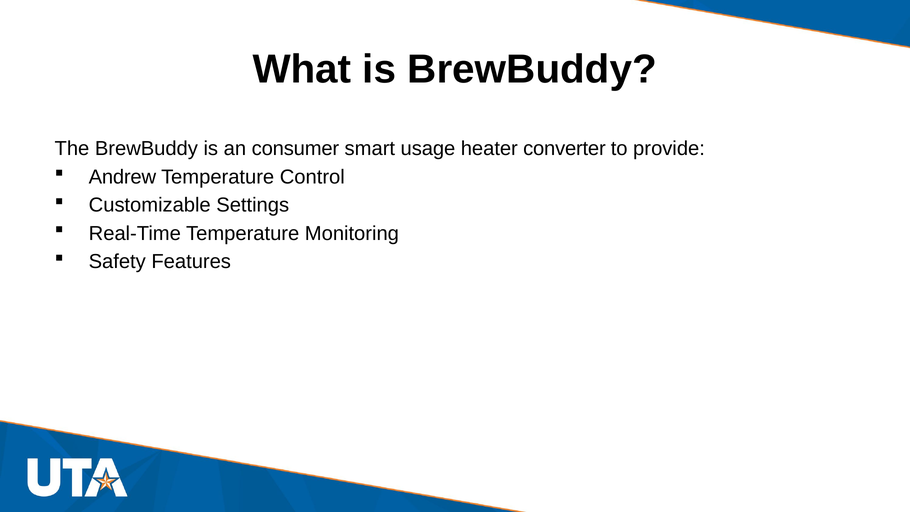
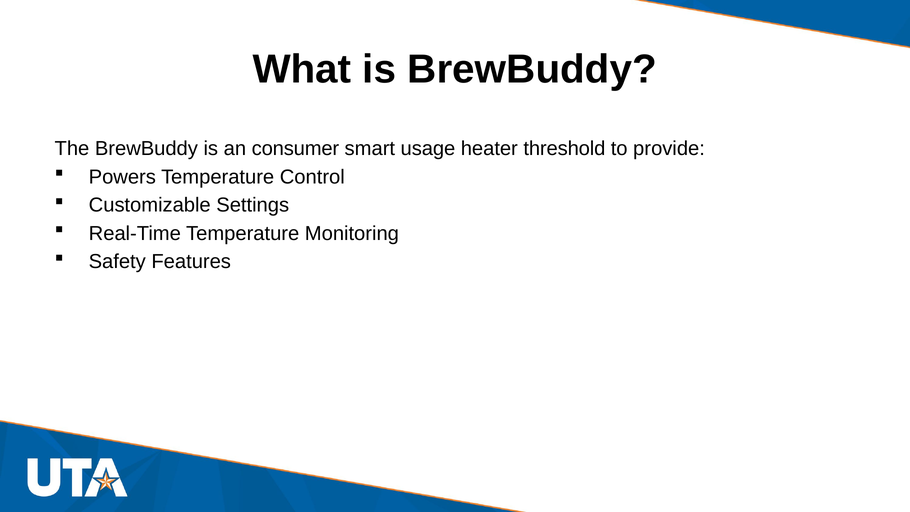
converter: converter -> threshold
Andrew: Andrew -> Powers
